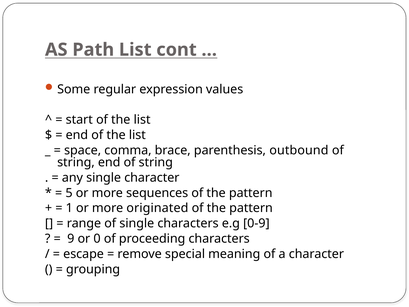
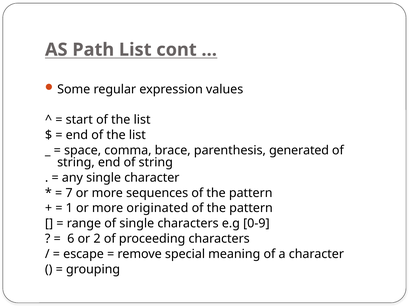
outbound: outbound -> generated
5: 5 -> 7
9: 9 -> 6
0: 0 -> 2
